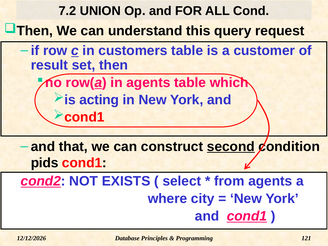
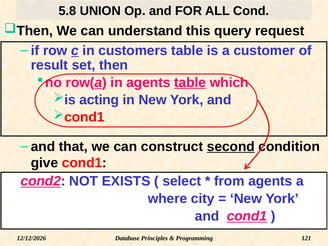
7.2: 7.2 -> 5.8
table at (190, 83) underline: none -> present
pids: pids -> give
